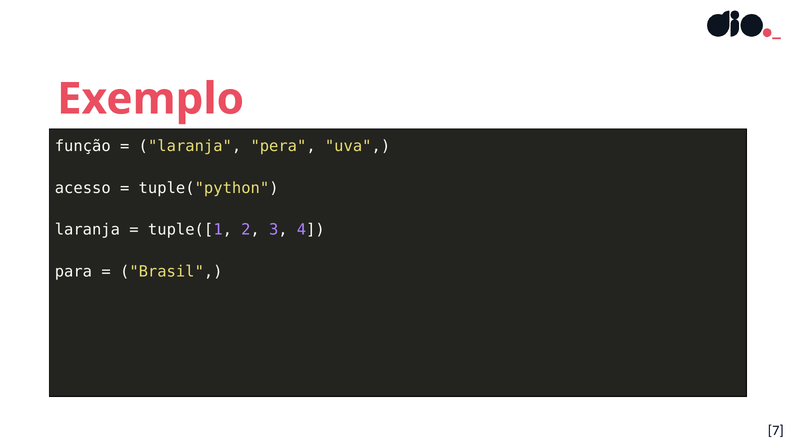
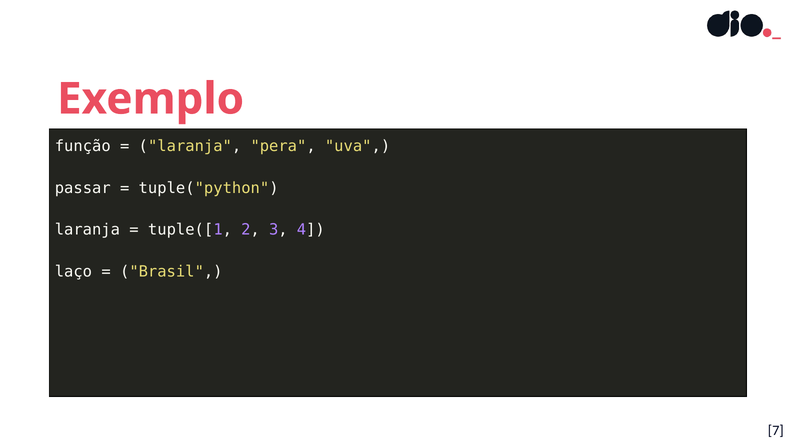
acesso: acesso -> passar
para: para -> laço
